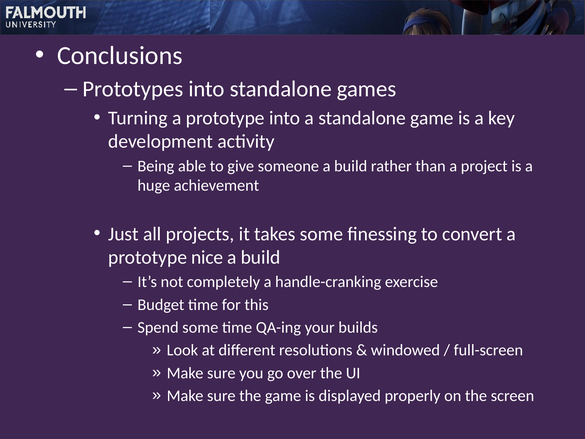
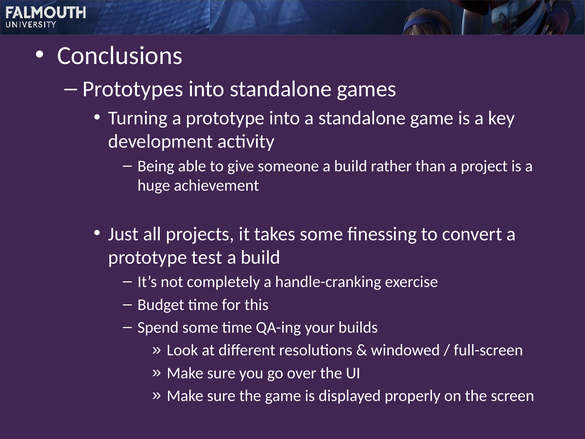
nice: nice -> test
